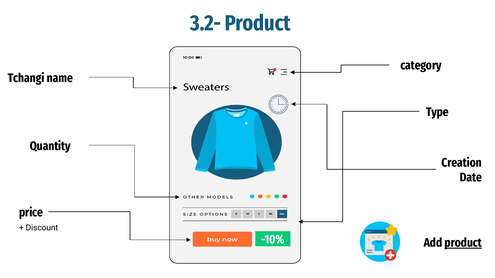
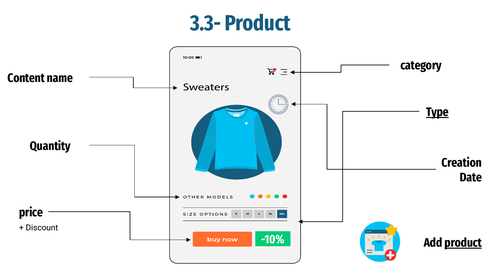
3.2-: 3.2- -> 3.3-
Tchangi: Tchangi -> Content
Type underline: none -> present
